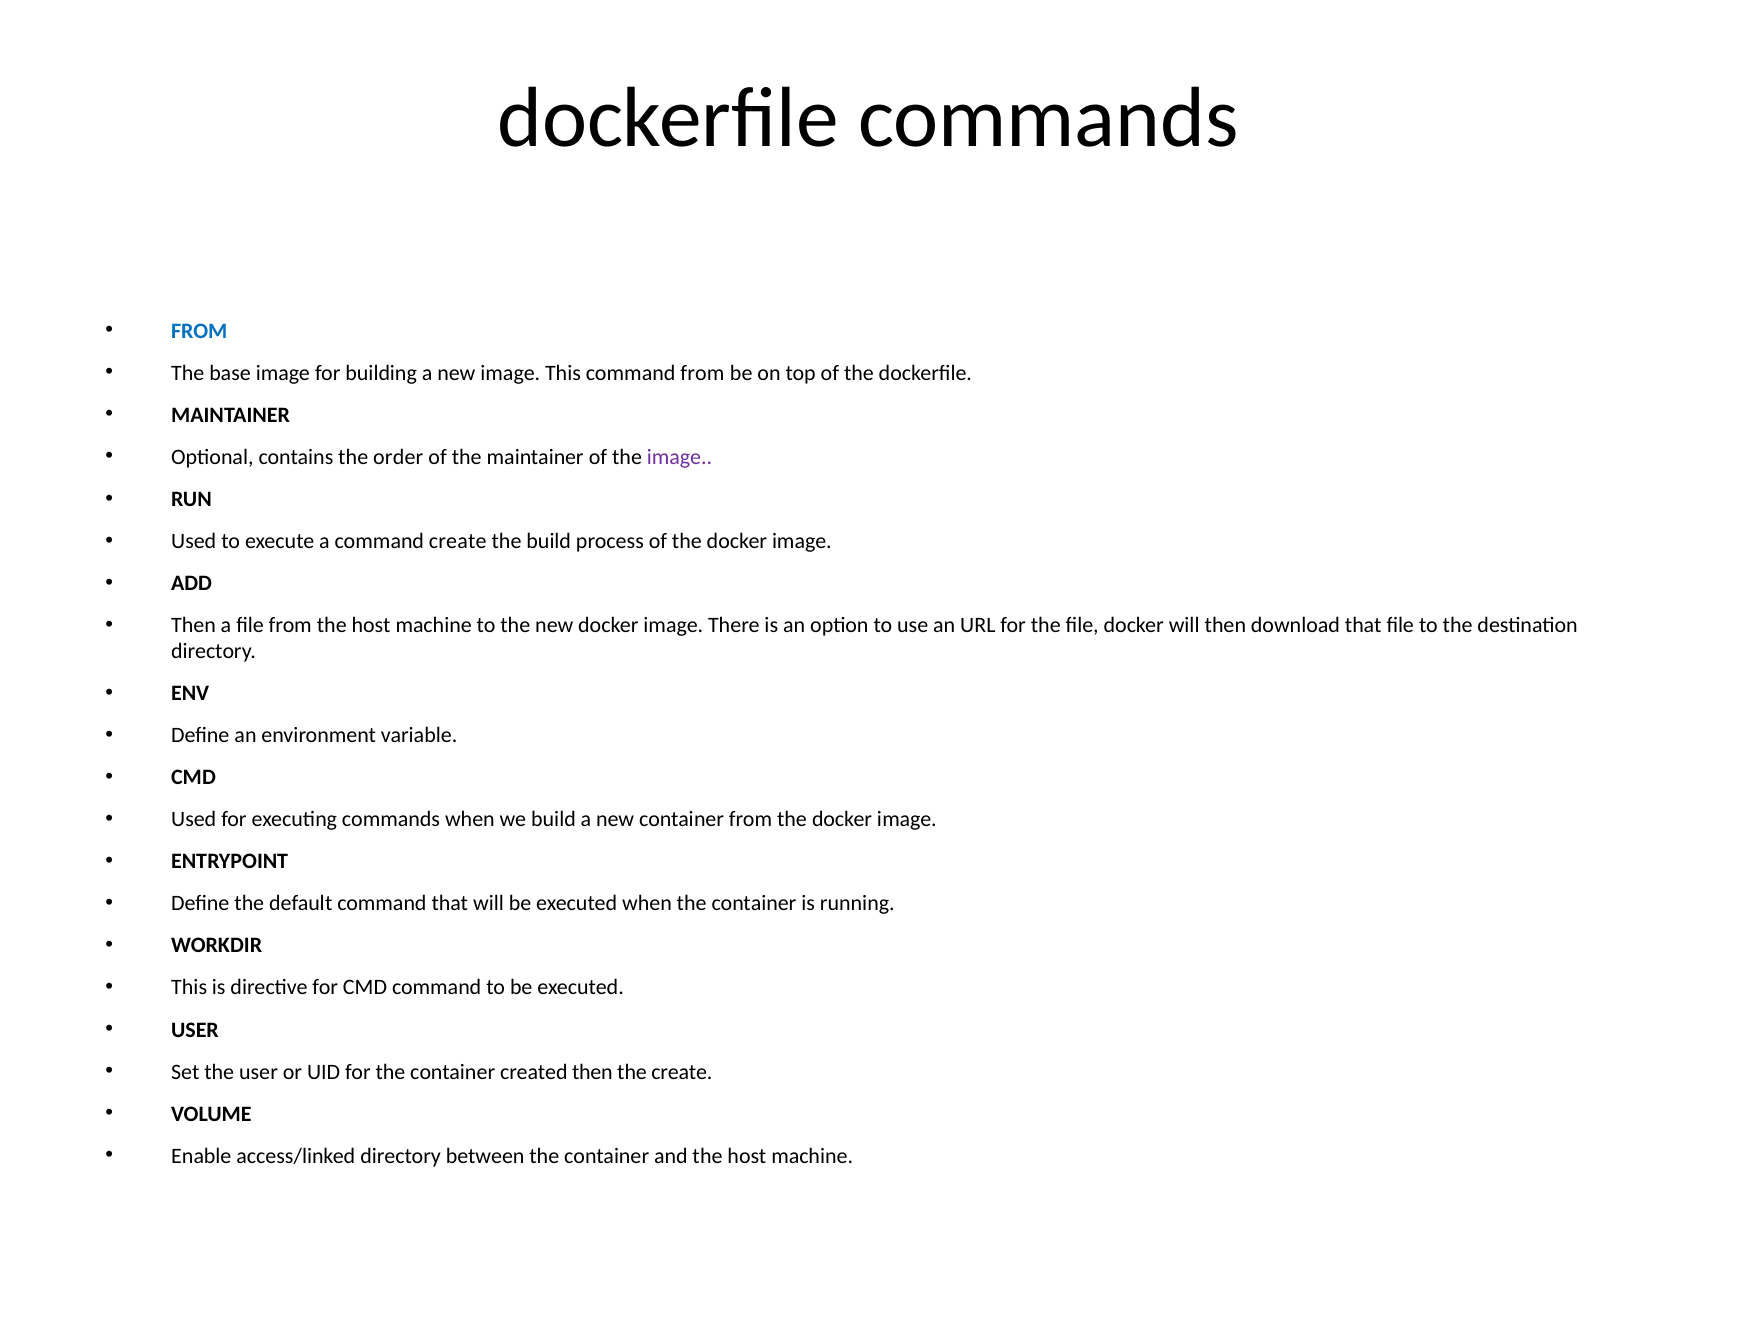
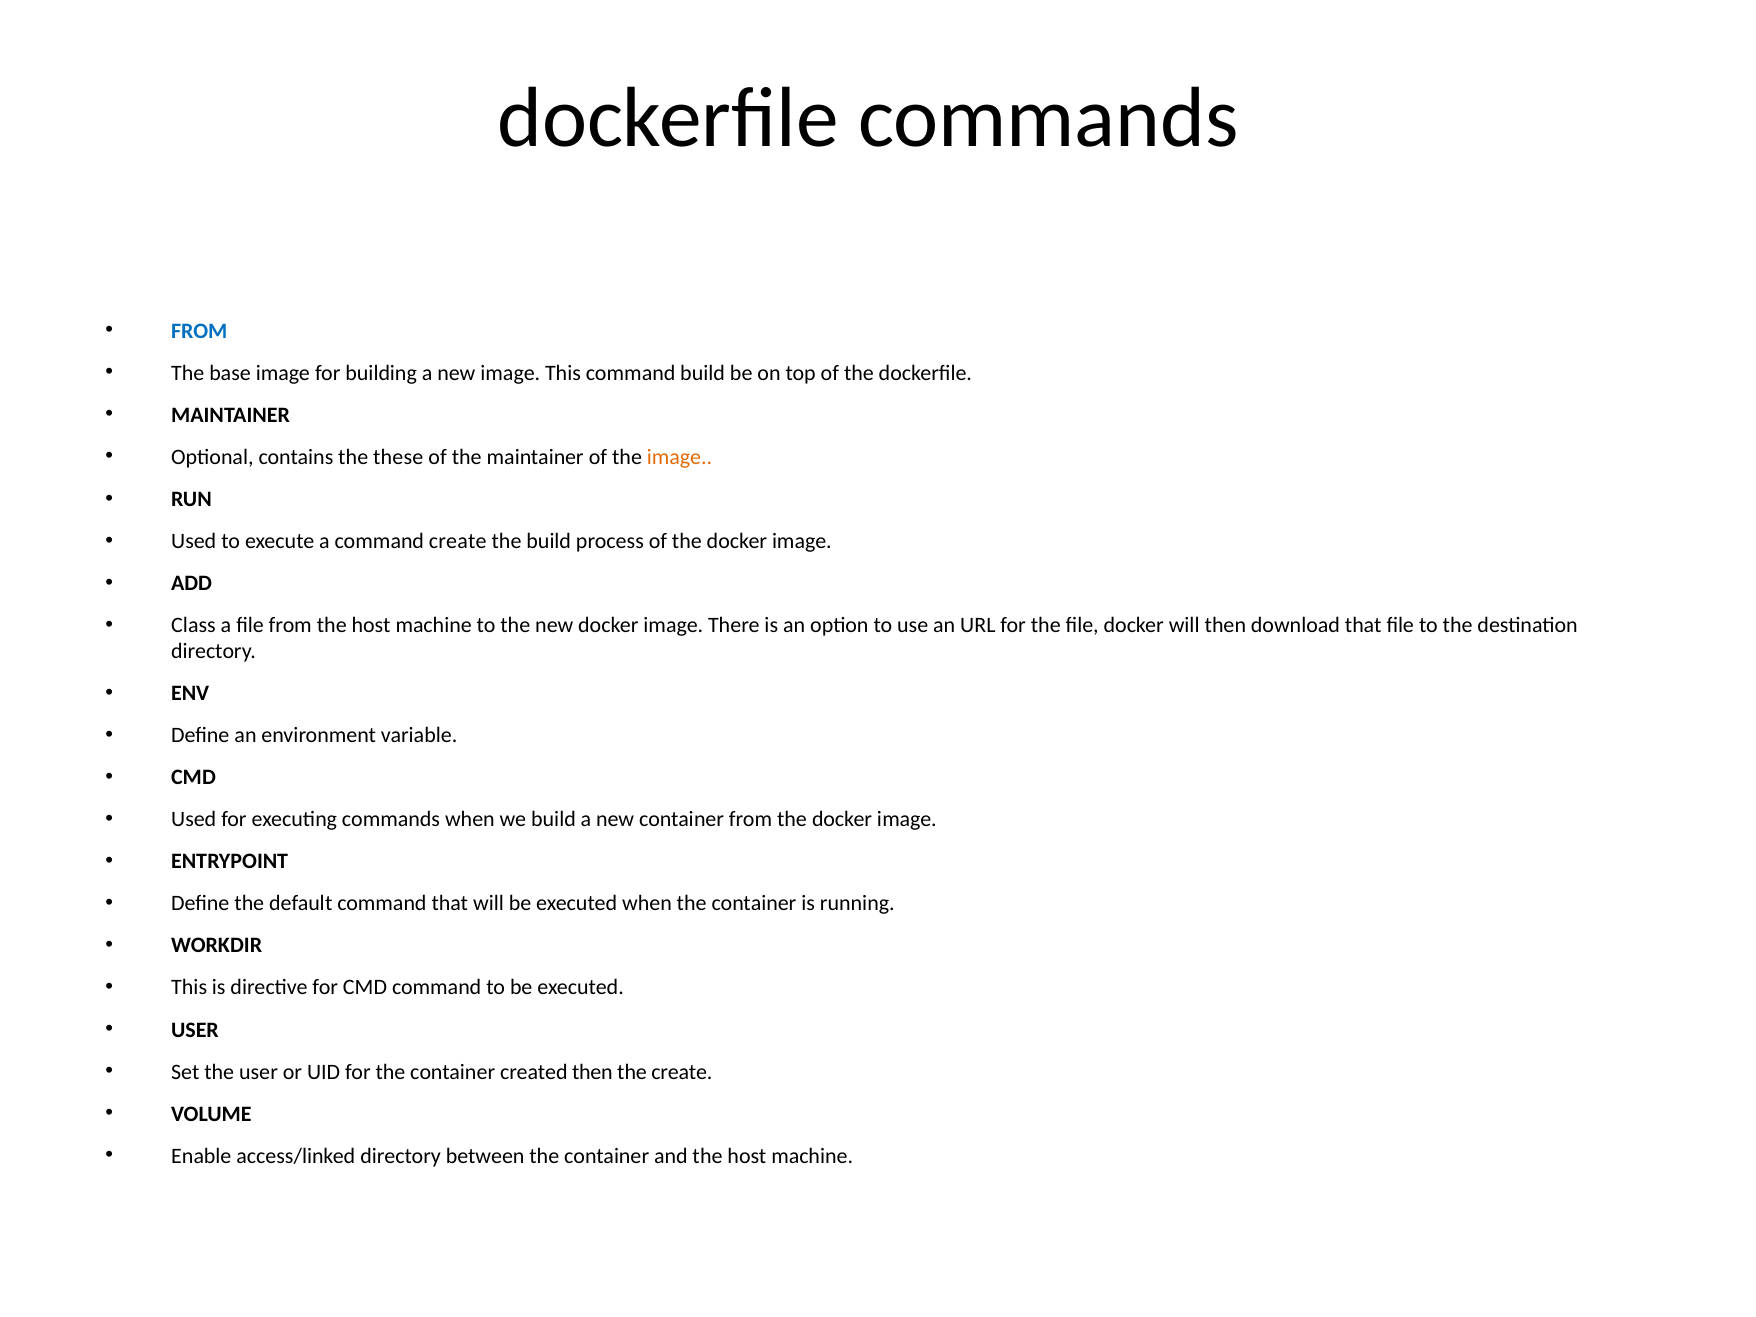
command from: from -> build
order: order -> these
image at (680, 457) colour: purple -> orange
Then at (194, 625): Then -> Class
